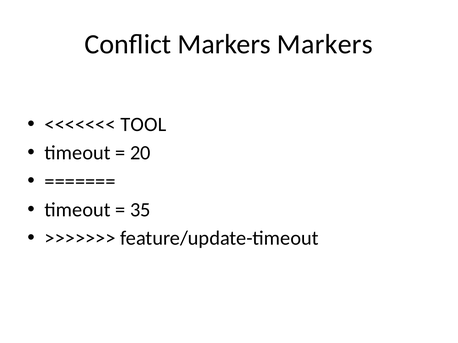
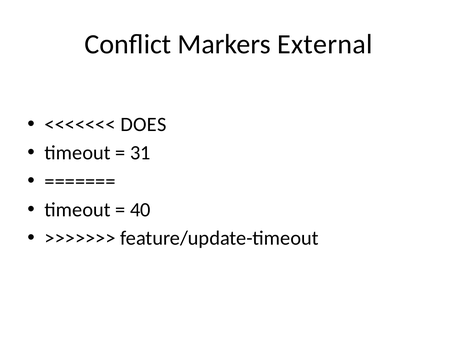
Markers Markers: Markers -> External
TOOL: TOOL -> DOES
20: 20 -> 31
35: 35 -> 40
